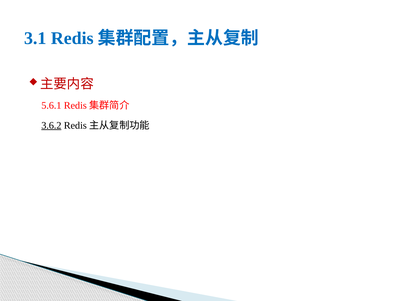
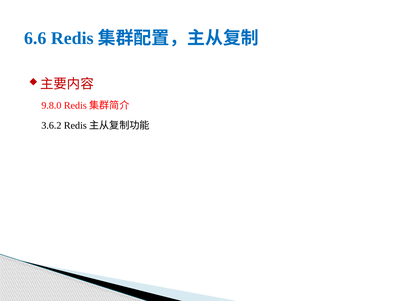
3.1: 3.1 -> 6.6
5.6.1: 5.6.1 -> 9.8.0
3.6.2 underline: present -> none
